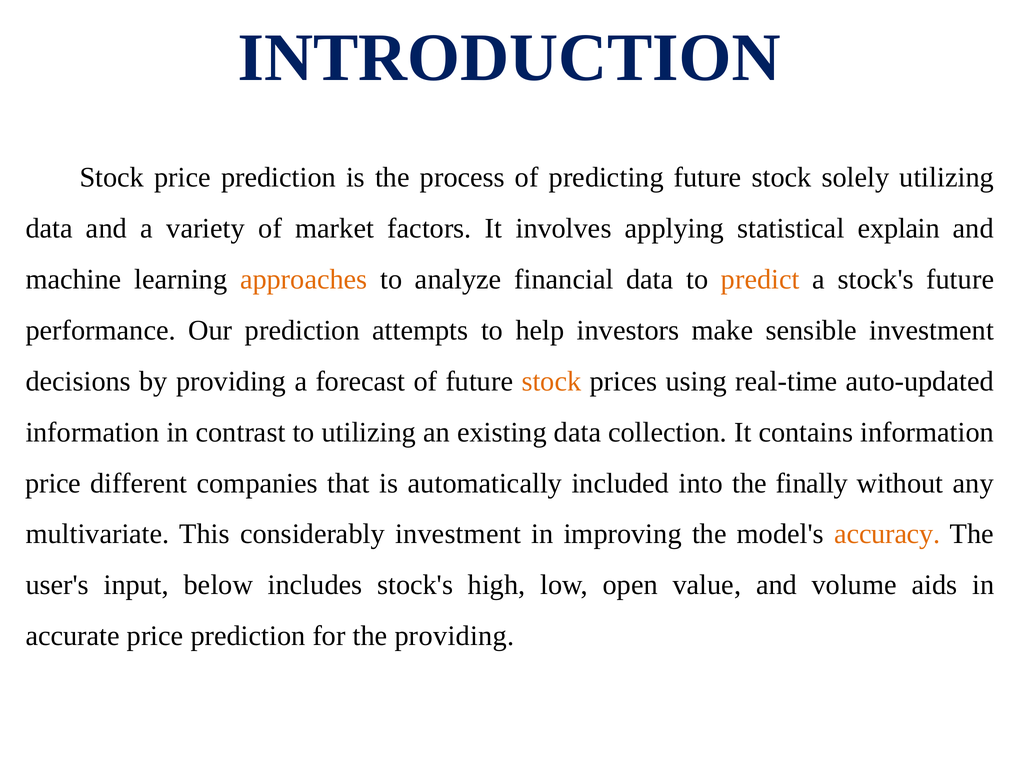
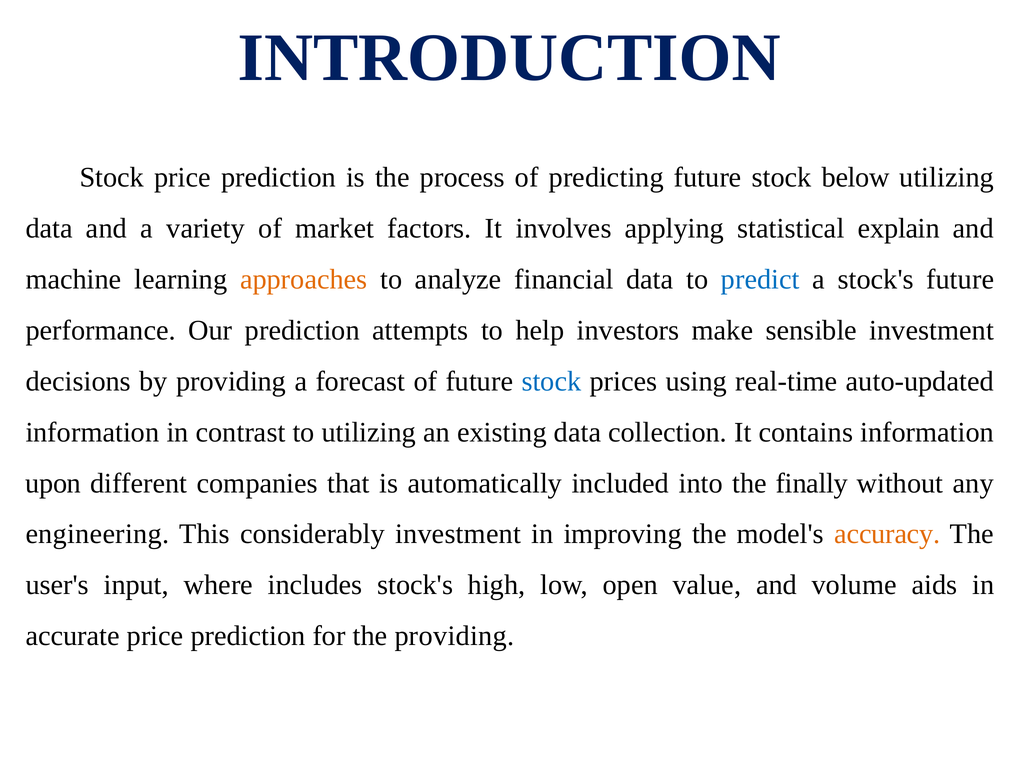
solely: solely -> below
predict colour: orange -> blue
stock at (551, 381) colour: orange -> blue
price at (53, 483): price -> upon
multivariate: multivariate -> engineering
below: below -> where
